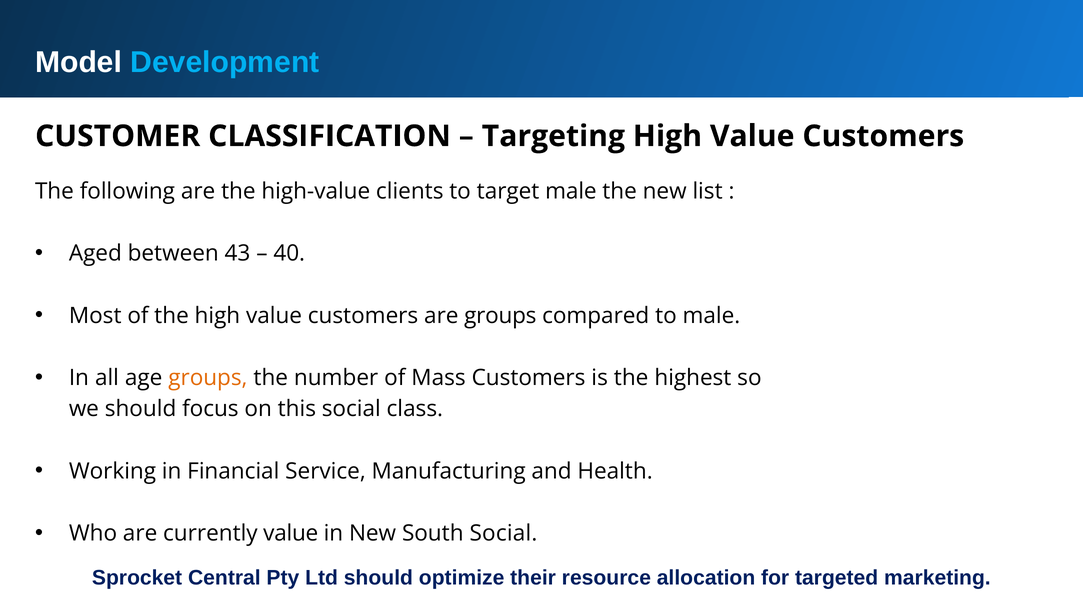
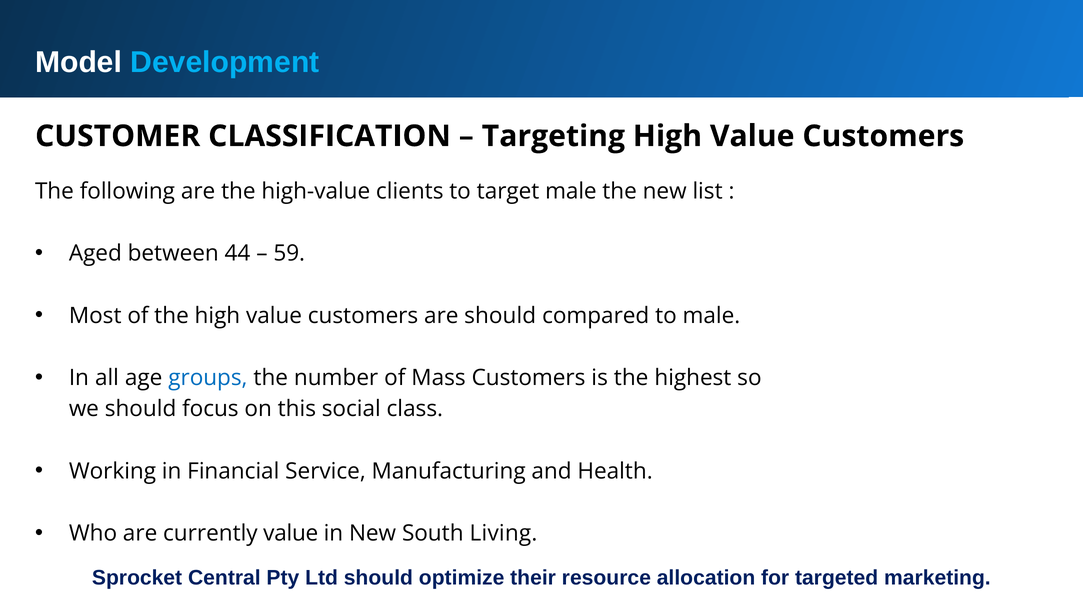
43: 43 -> 44
40: 40 -> 59
are groups: groups -> should
groups at (208, 378) colour: orange -> blue
South Social: Social -> Living
